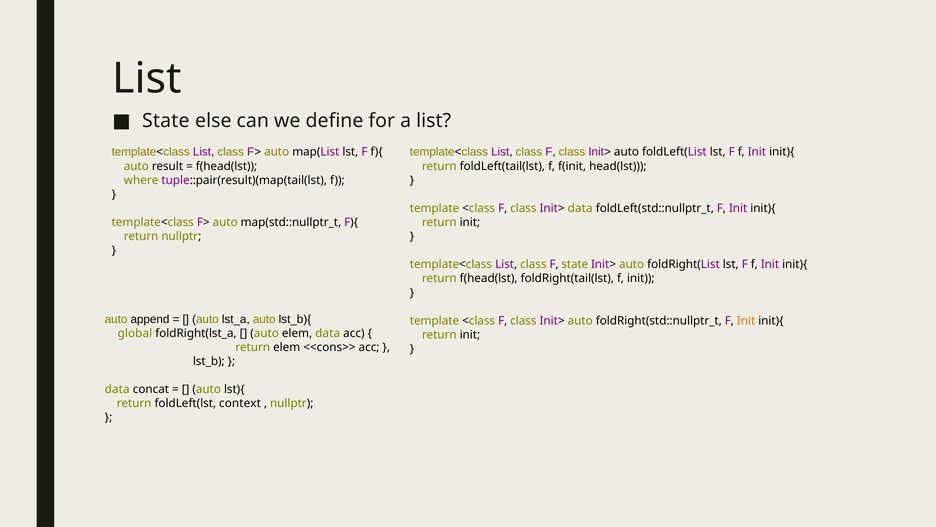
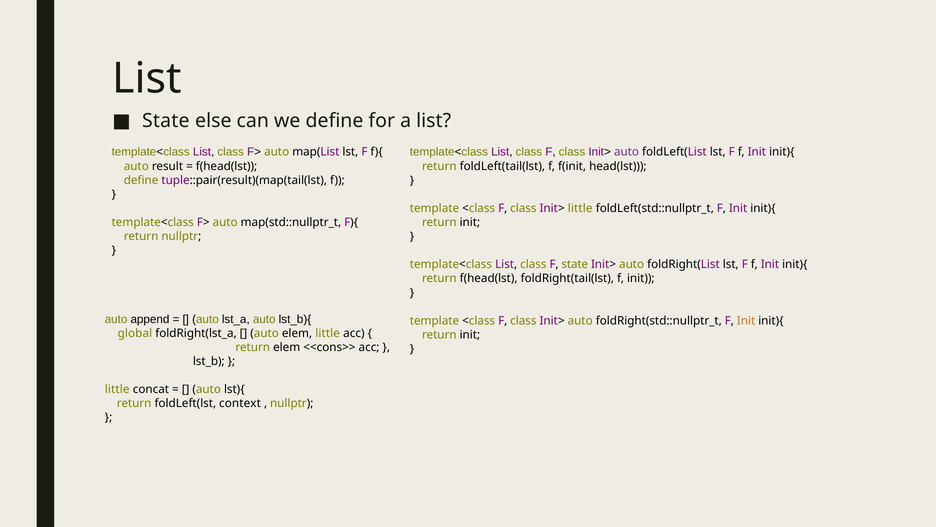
auto at (627, 152) colour: black -> purple
where at (141, 180): where -> define
Init> data: data -> little
elem data: data -> little
data at (117, 389): data -> little
